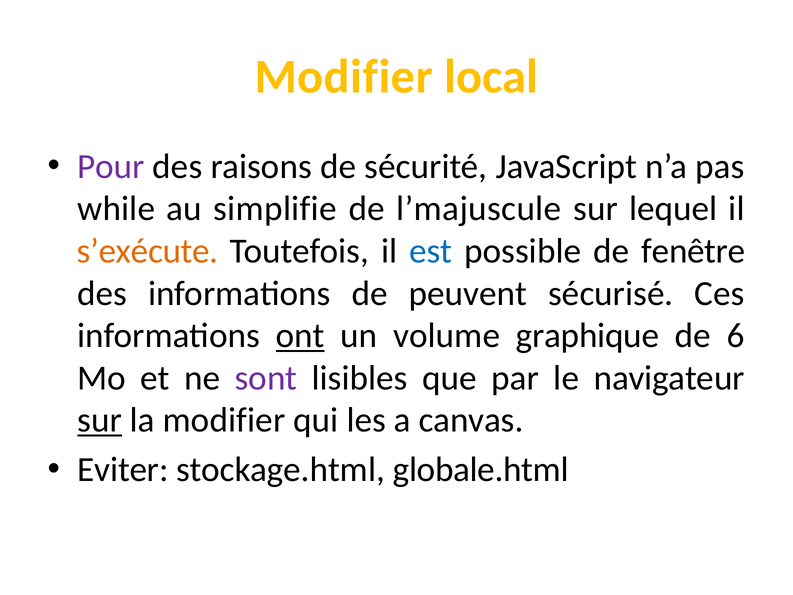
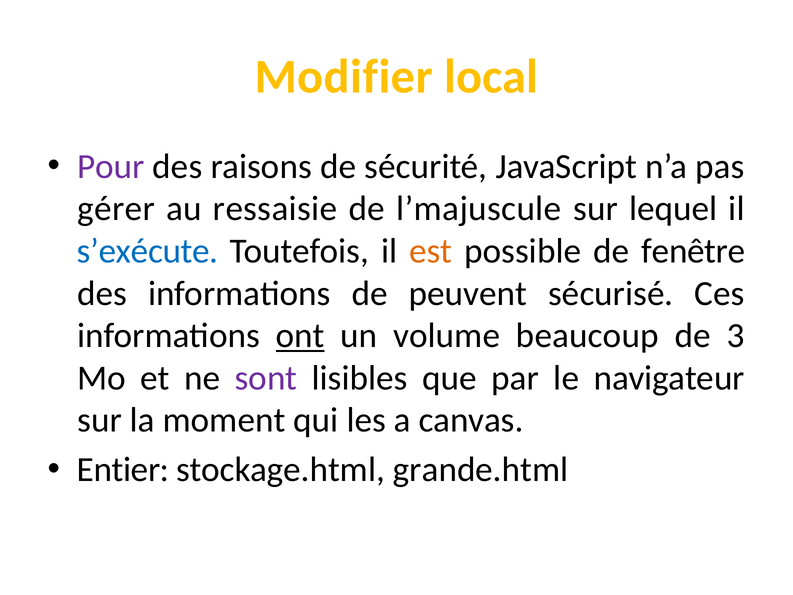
while: while -> gérer
simplifie: simplifie -> ressaisie
s’exécute colour: orange -> blue
est colour: blue -> orange
graphique: graphique -> beaucoup
6: 6 -> 3
sur at (100, 420) underline: present -> none
la modifier: modifier -> moment
Eviter: Eviter -> Entier
globale.html: globale.html -> grande.html
